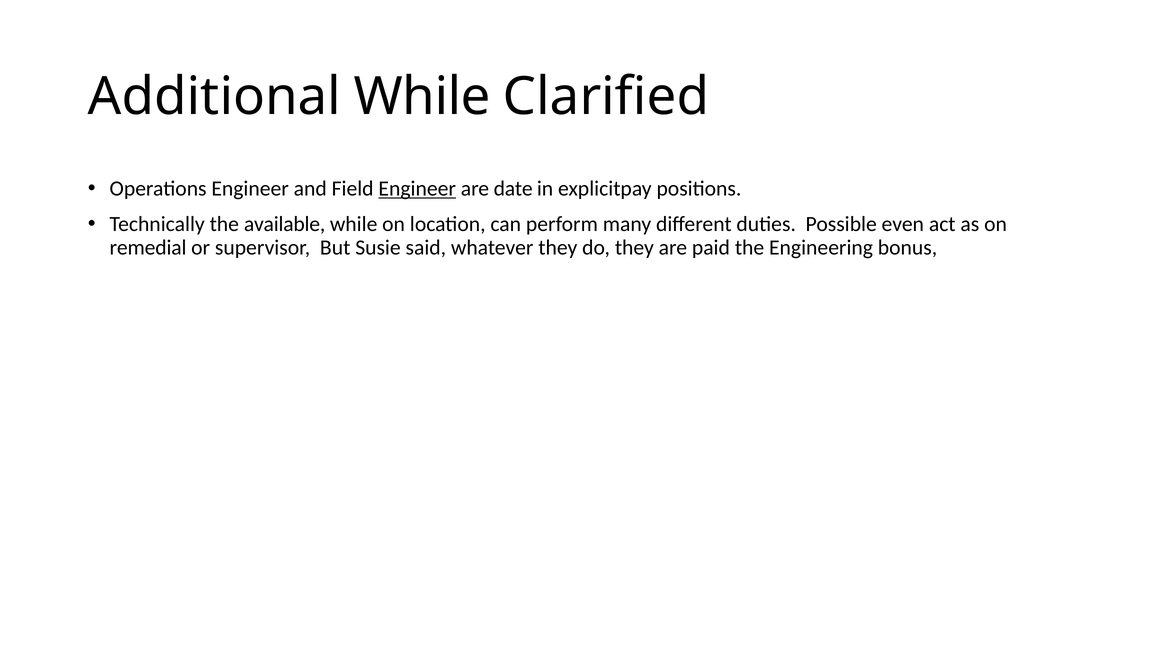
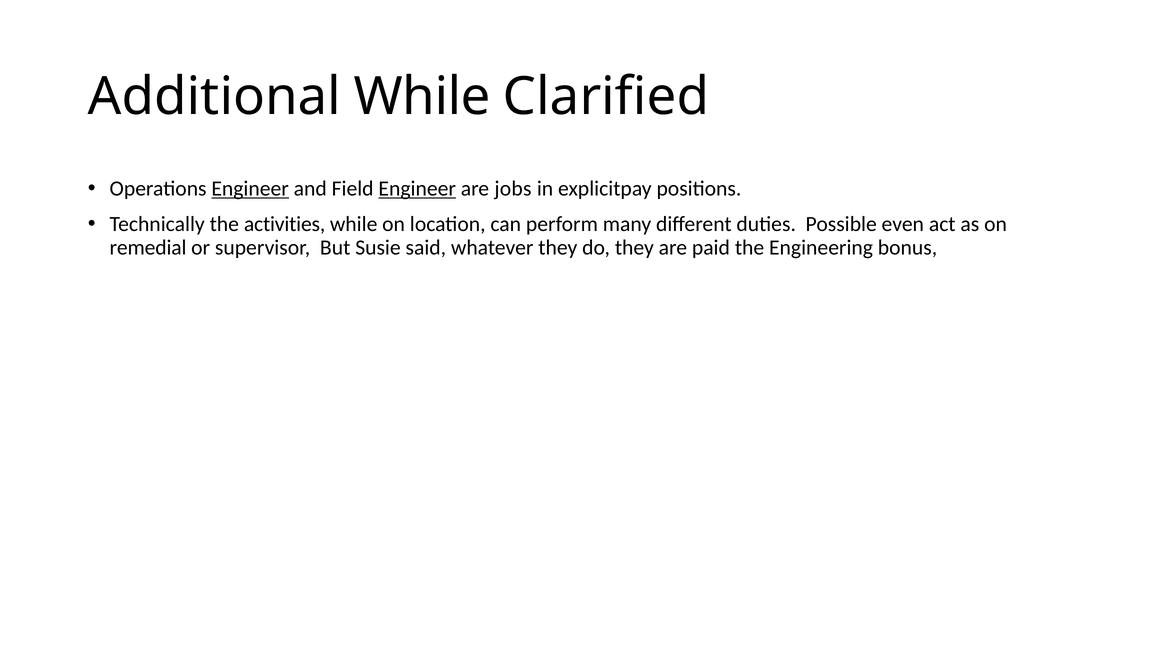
Engineer at (250, 189) underline: none -> present
date: date -> jobs
available: available -> activities
